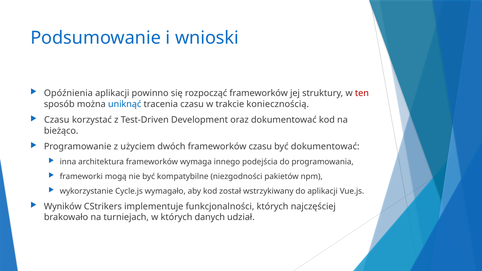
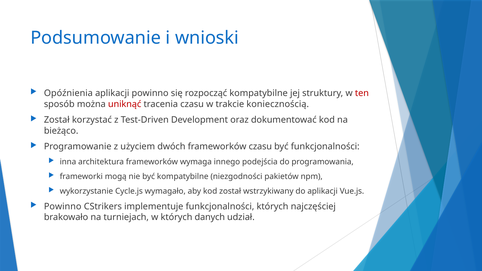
rozpocząć frameworków: frameworków -> kompatybilne
uniknąć colour: blue -> red
Czasu at (57, 120): Czasu -> Został
być dokumentować: dokumentować -> funkcjonalności
Wyników at (63, 207): Wyników -> Powinno
